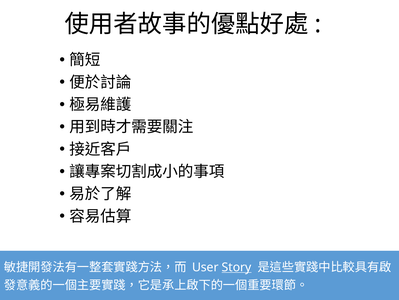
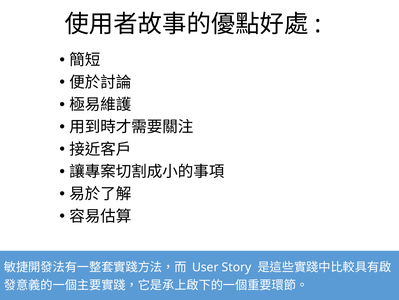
Story underline: present -> none
